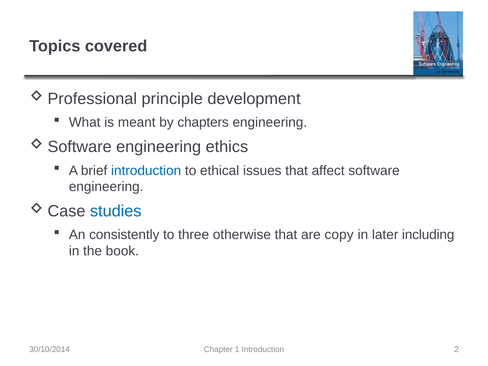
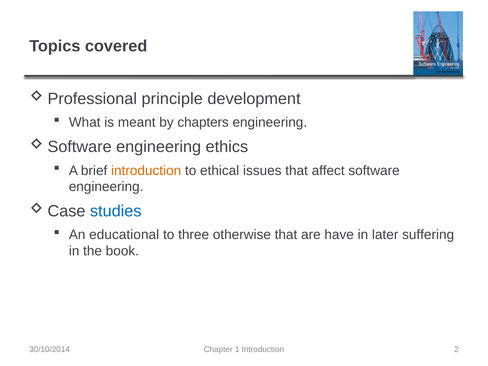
introduction at (146, 171) colour: blue -> orange
consistently: consistently -> educational
copy: copy -> have
including: including -> suffering
